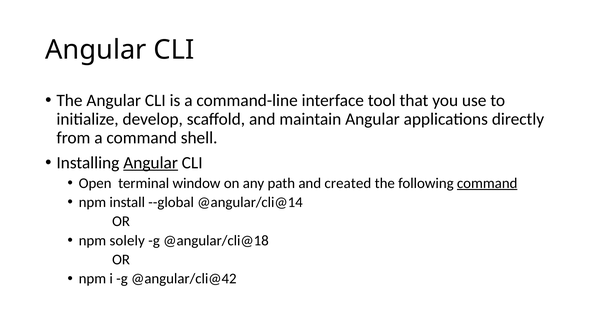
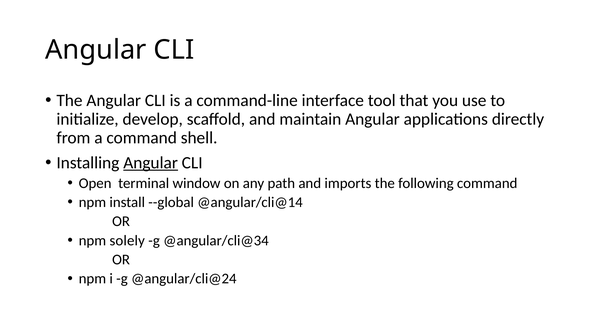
created: created -> imports
command at (487, 183) underline: present -> none
@angular/cli@18: @angular/cli@18 -> @angular/cli@34
@angular/cli@42: @angular/cli@42 -> @angular/cli@24
